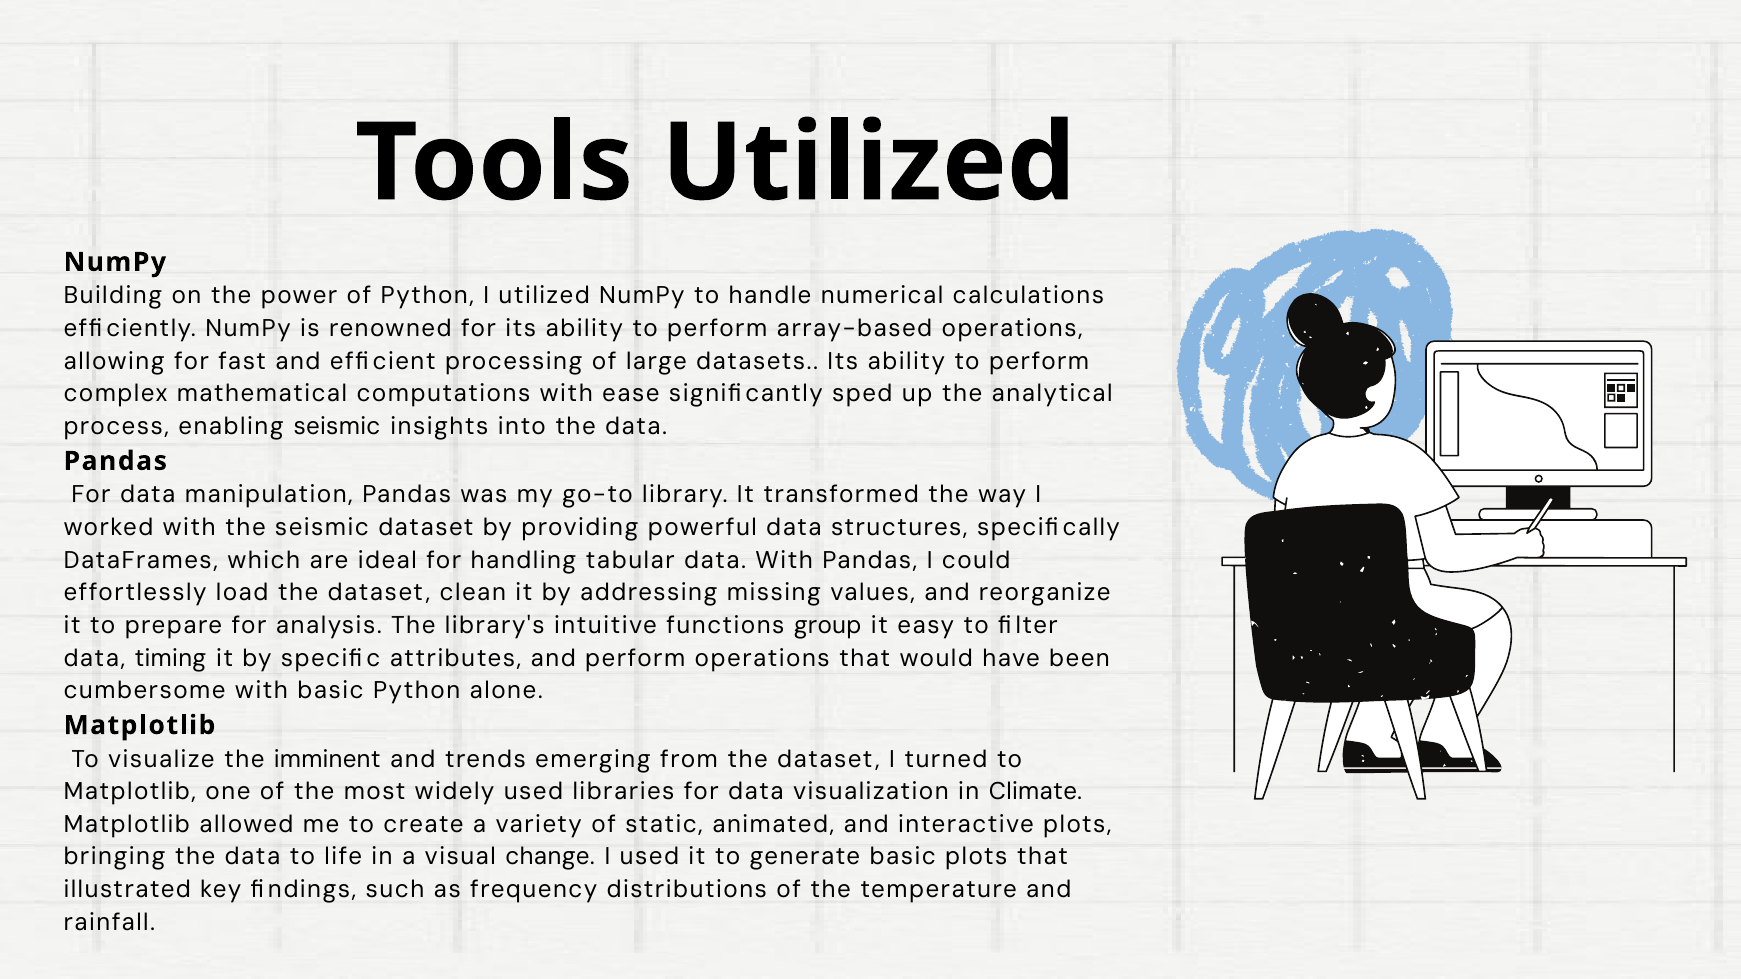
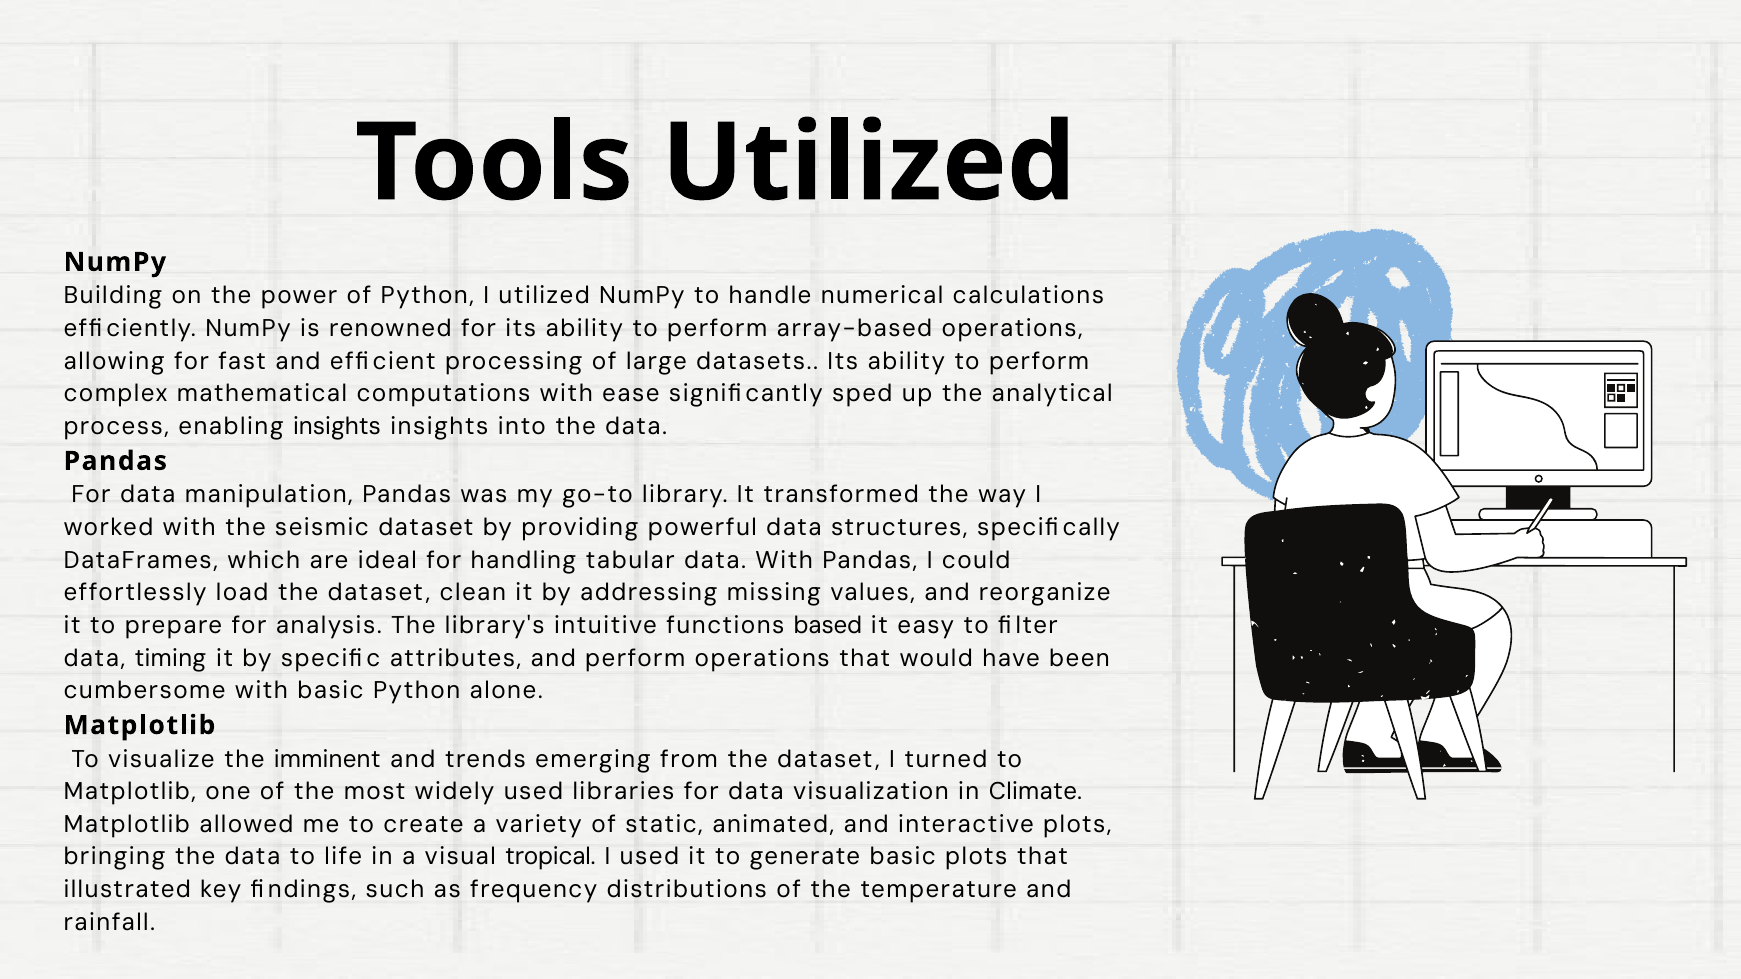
enabling seismic: seismic -> insights
group: group -> based
change: change -> tropical
